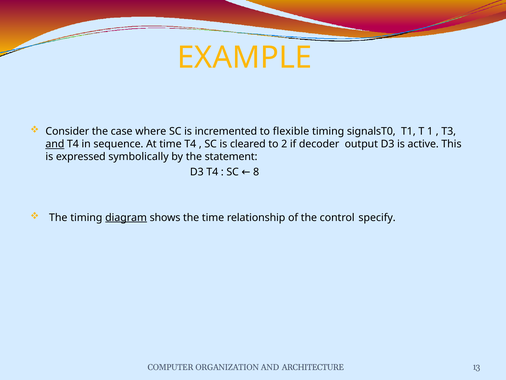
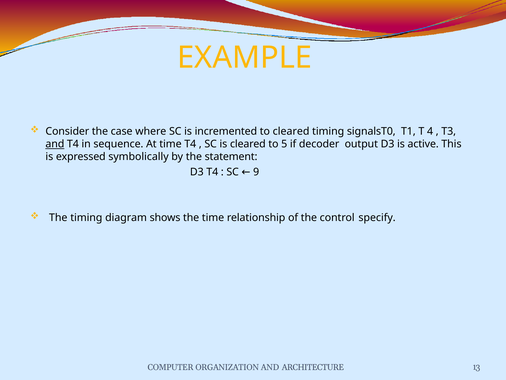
to flexible: flexible -> cleared
1: 1 -> 4
2: 2 -> 5
8: 8 -> 9
diagram underline: present -> none
